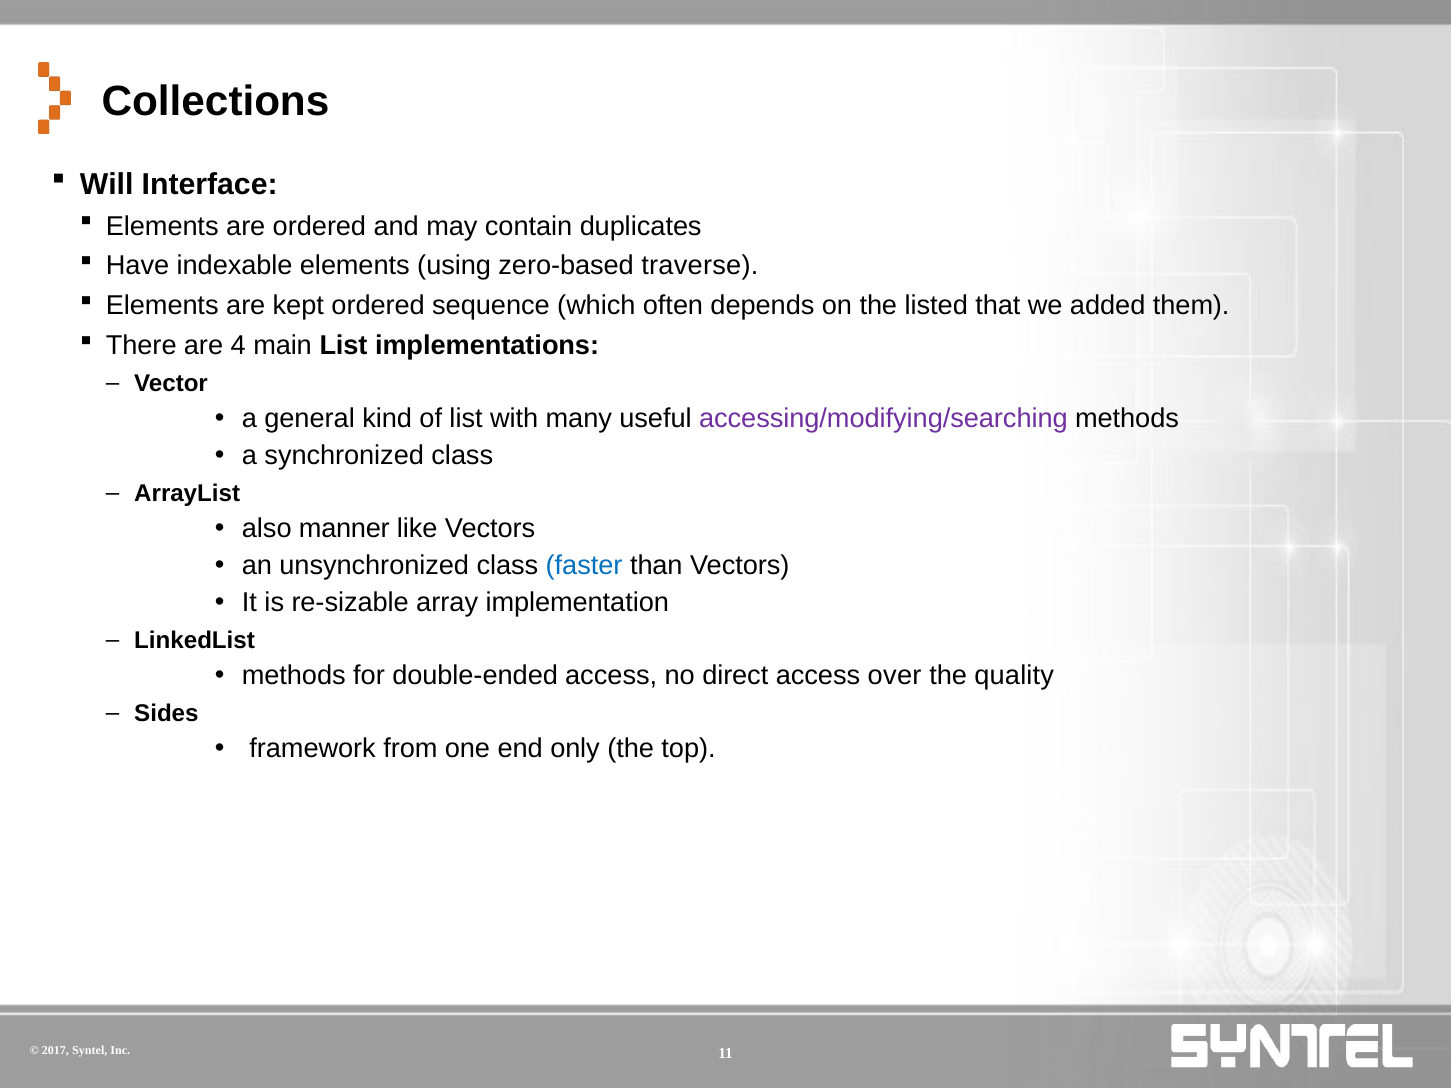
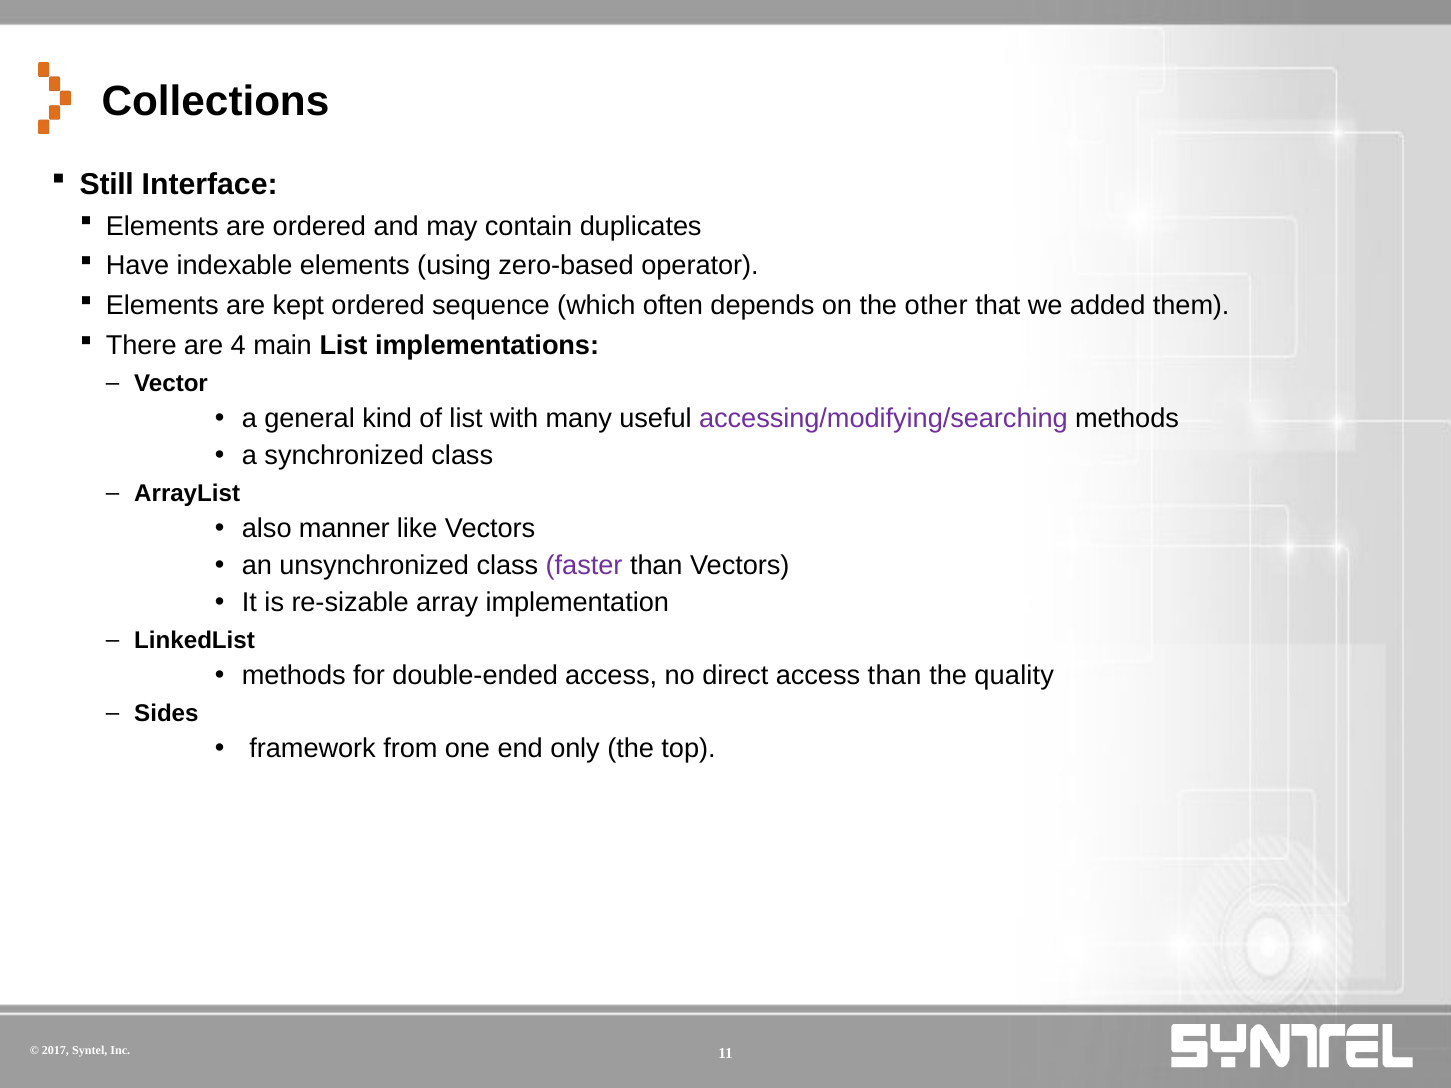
Will: Will -> Still
traverse: traverse -> operator
listed: listed -> other
faster colour: blue -> purple
access over: over -> than
